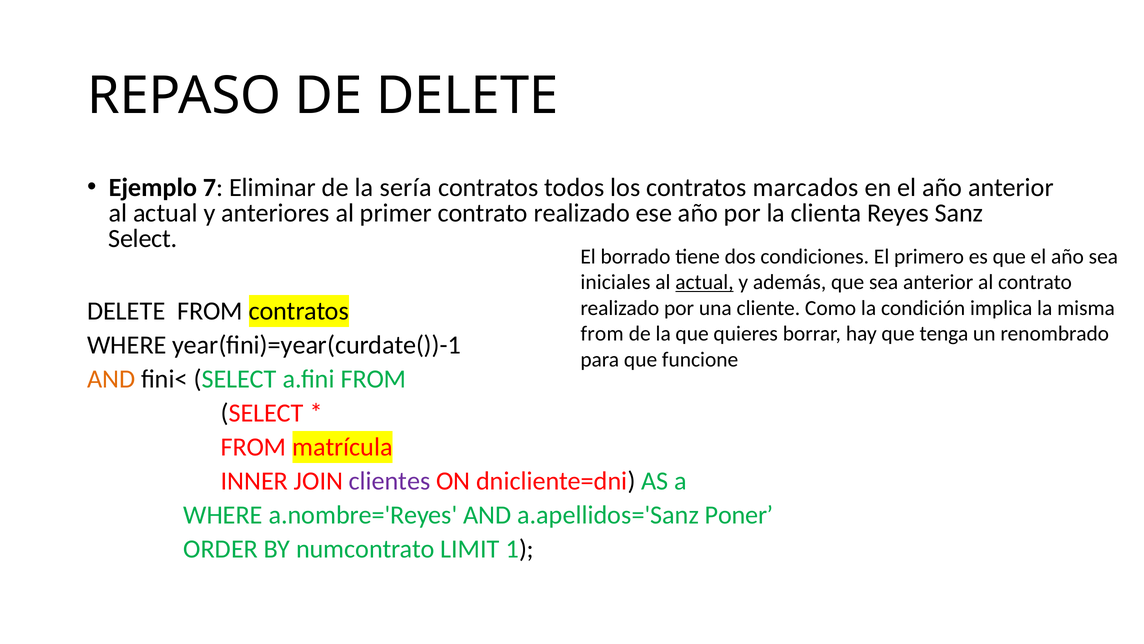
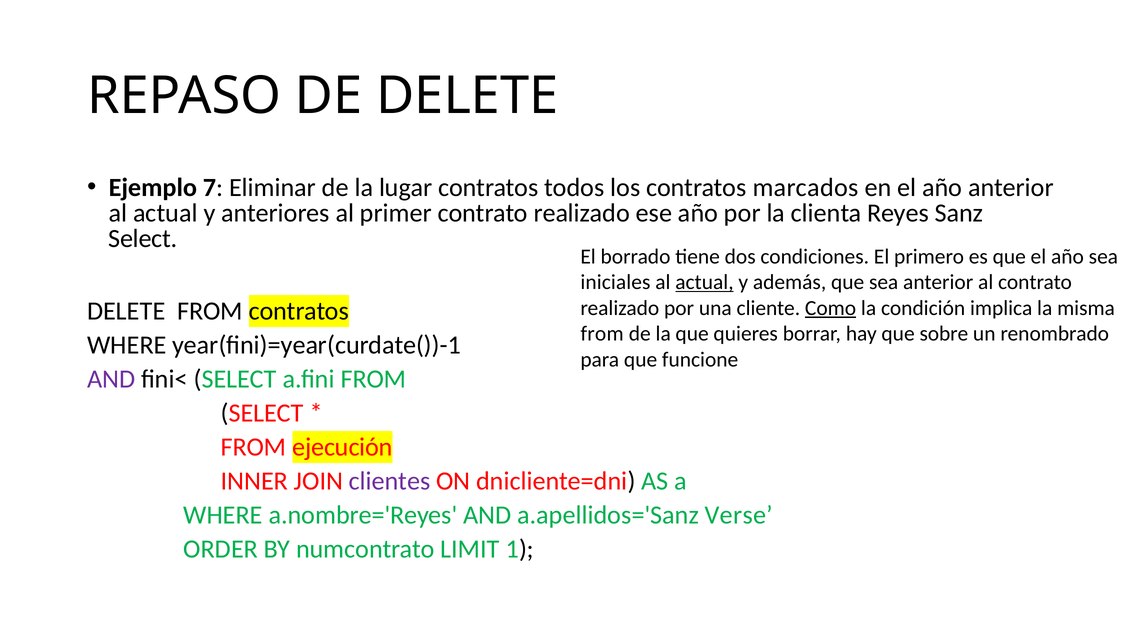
sería: sería -> lugar
Como underline: none -> present
tenga: tenga -> sobre
AND at (111, 379) colour: orange -> purple
matrícula: matrícula -> ejecución
Poner: Poner -> Verse
